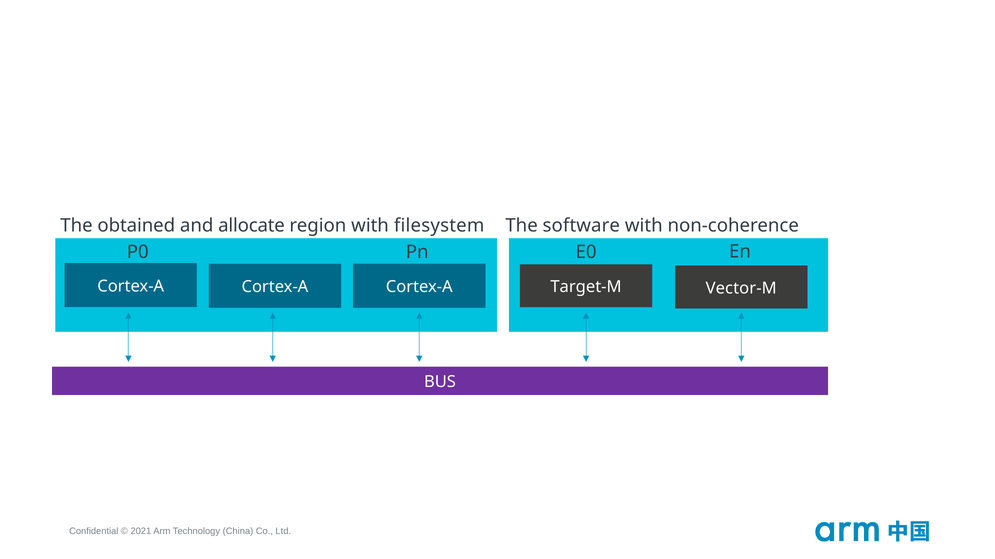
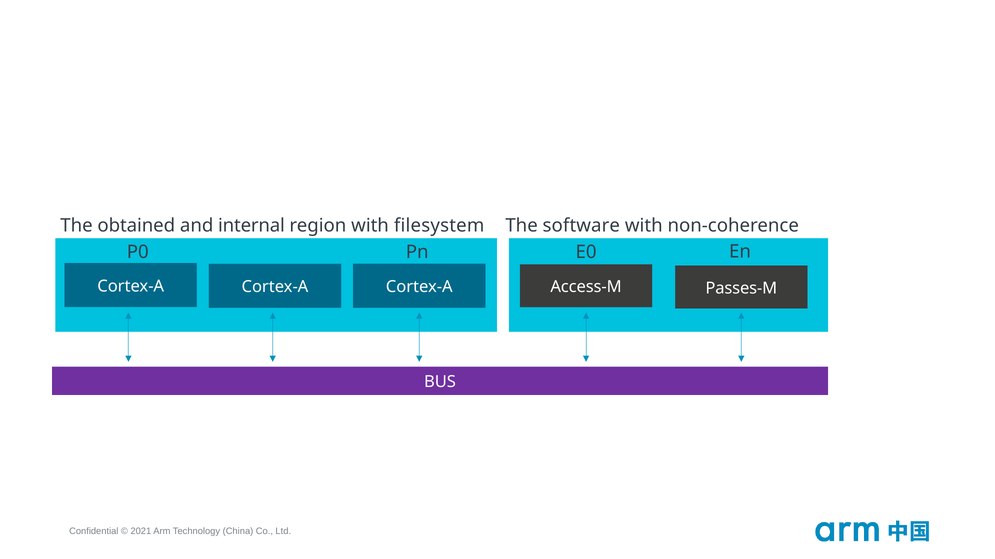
allocate: allocate -> internal
Vector-M: Vector-M -> Passes-M
Target-M: Target-M -> Access-M
